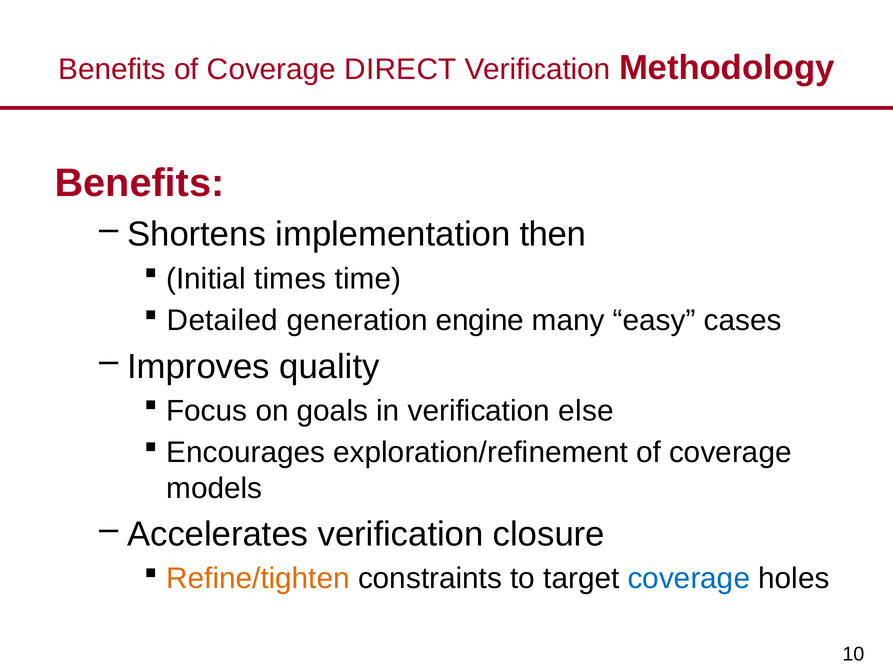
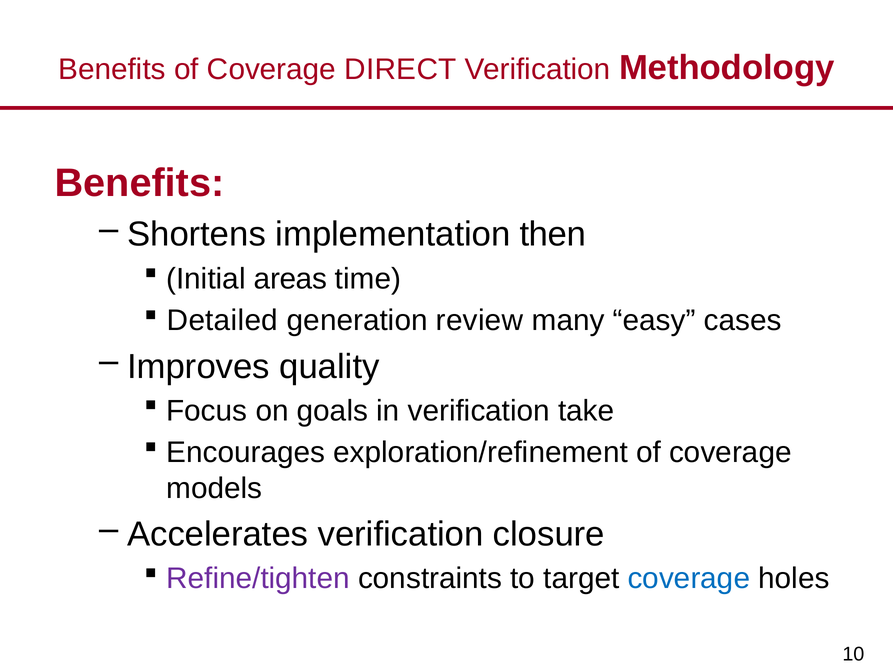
times: times -> areas
engine: engine -> review
else: else -> take
Refine/tighten colour: orange -> purple
